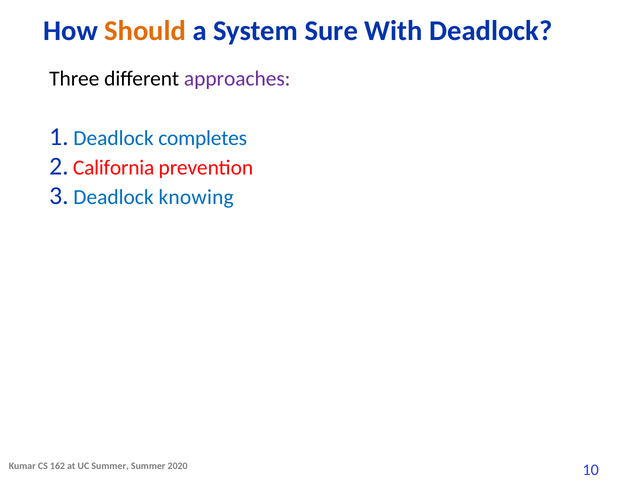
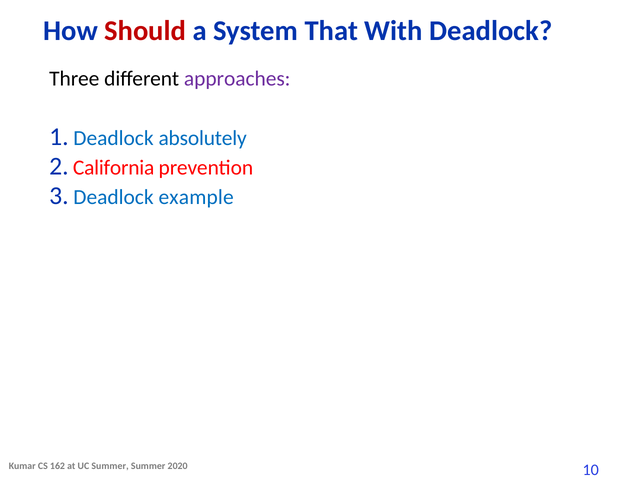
Should colour: orange -> red
Sure: Sure -> That
completes: completes -> absolutely
knowing: knowing -> example
